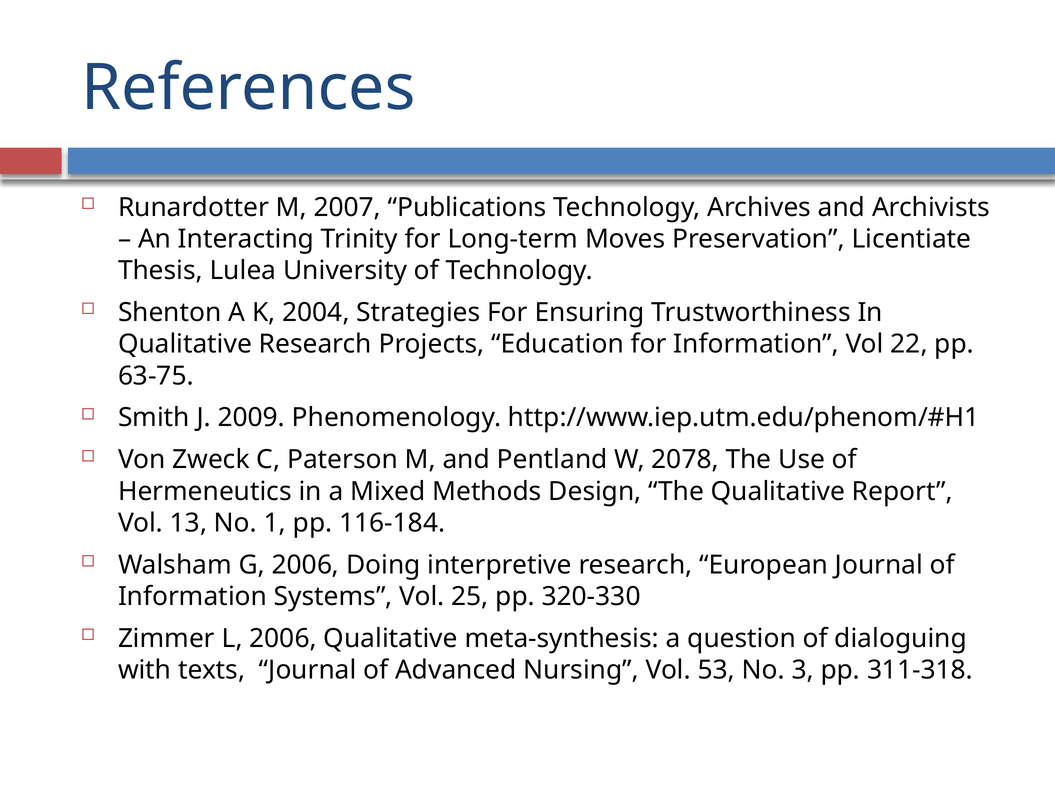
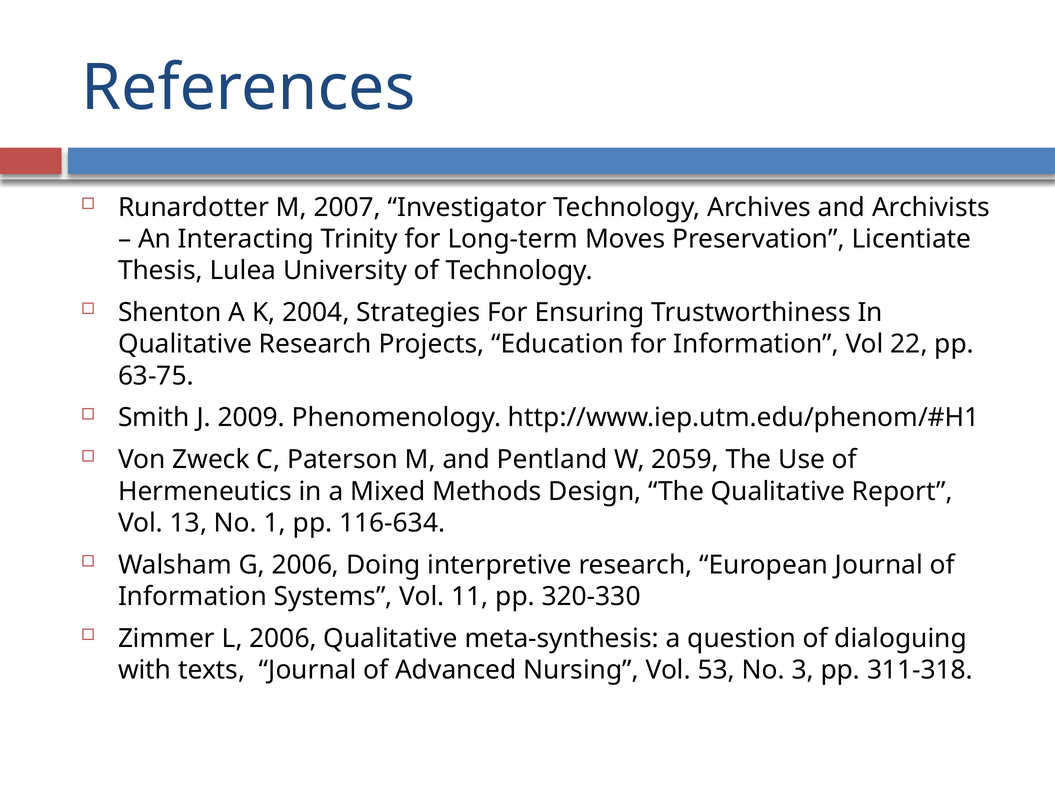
Publications: Publications -> Investigator
2078: 2078 -> 2059
116-184: 116-184 -> 116-634
25: 25 -> 11
